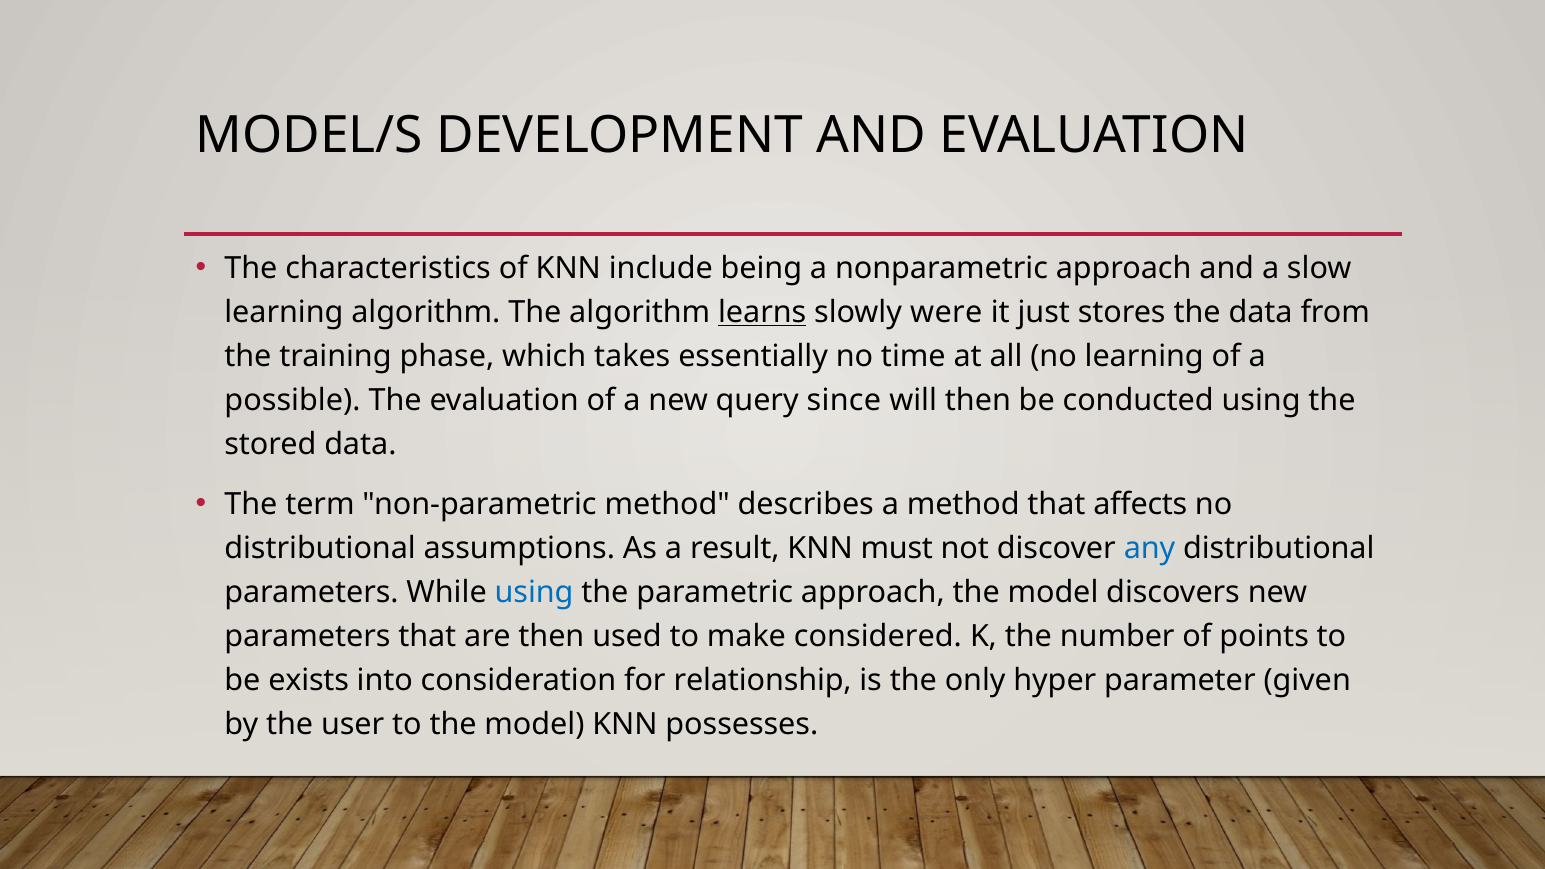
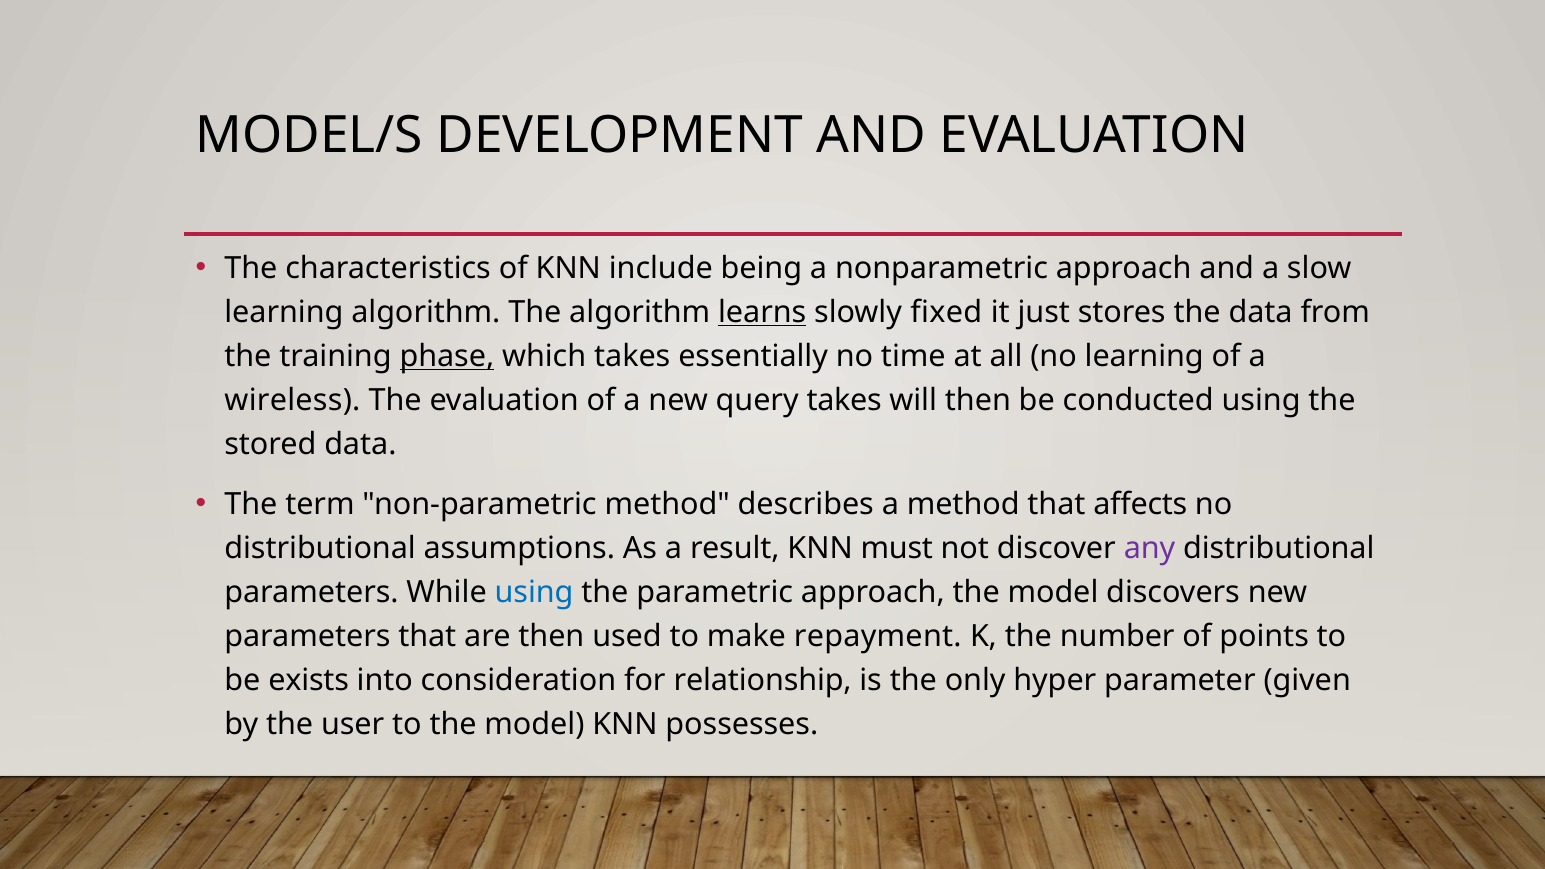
were: were -> fixed
phase underline: none -> present
possible: possible -> wireless
query since: since -> takes
any colour: blue -> purple
considered: considered -> repayment
